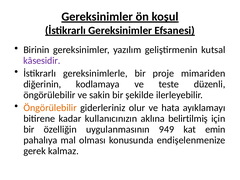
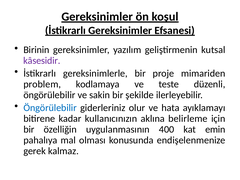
diğerinin: diğerinin -> problem
Öngörülebilir at (50, 108) colour: orange -> blue
belirtilmiş: belirtilmiş -> belirleme
949: 949 -> 400
